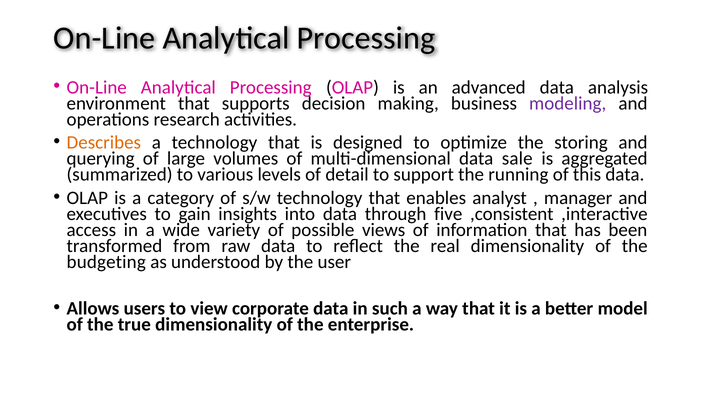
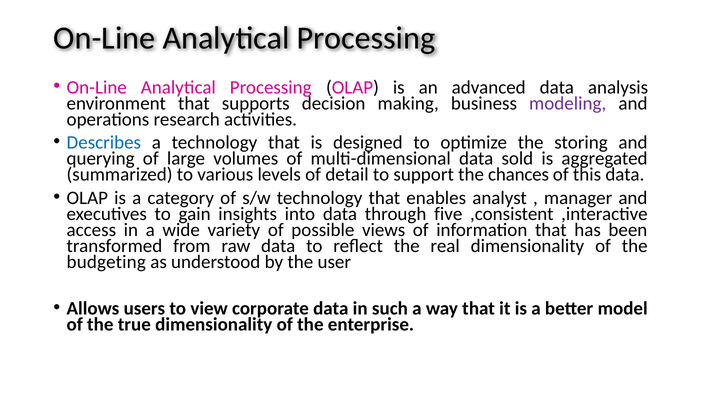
Describes colour: orange -> blue
sale: sale -> sold
running: running -> chances
